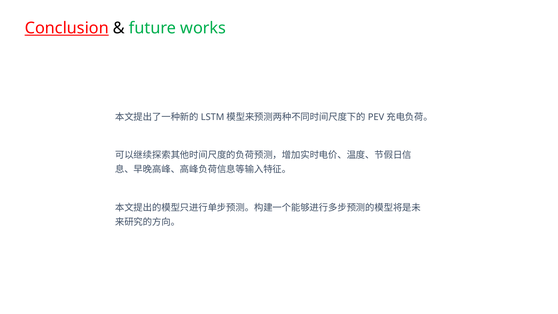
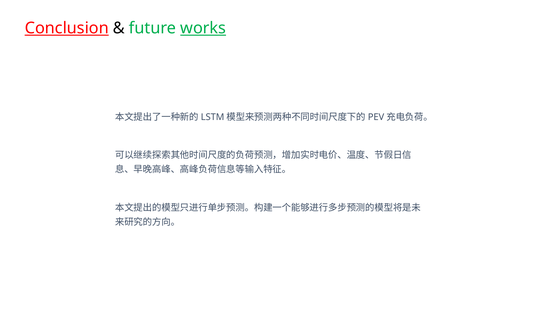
works underline: none -> present
